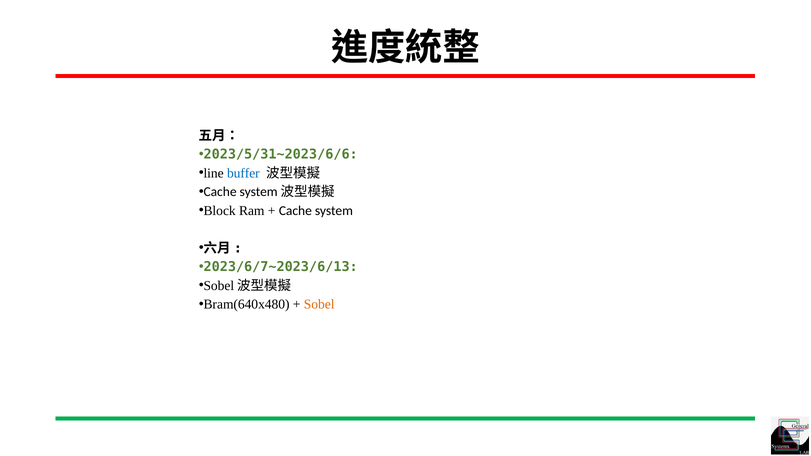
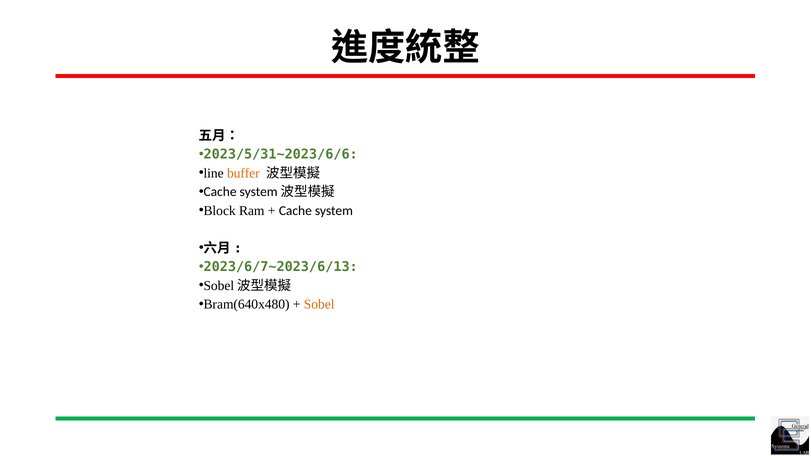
buffer colour: blue -> orange
